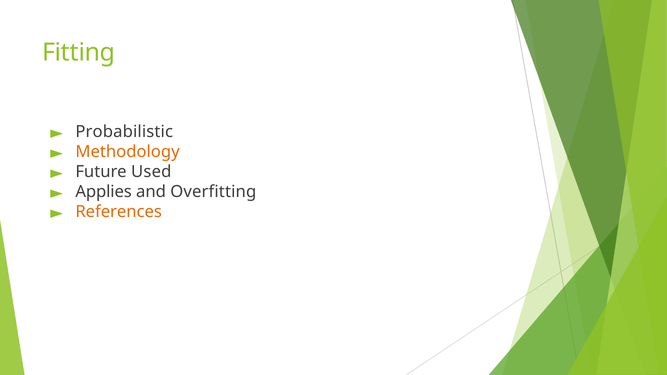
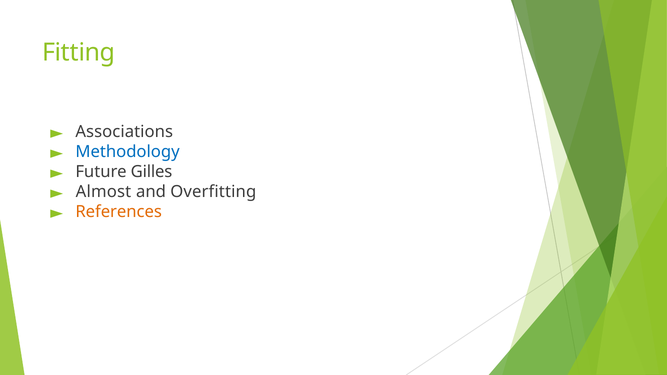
Probabilistic: Probabilistic -> Associations
Methodology colour: orange -> blue
Used: Used -> Gilles
Applies: Applies -> Almost
